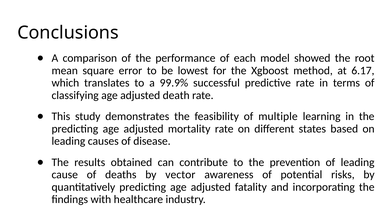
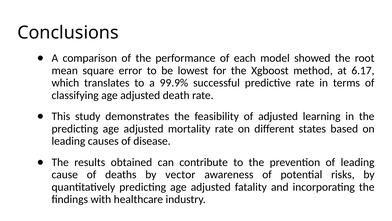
of multiple: multiple -> adjusted
